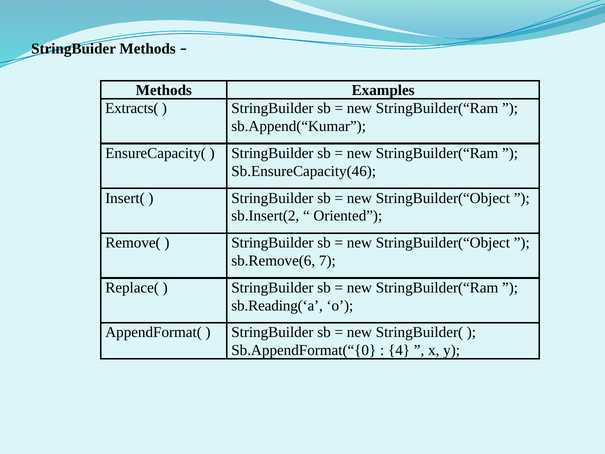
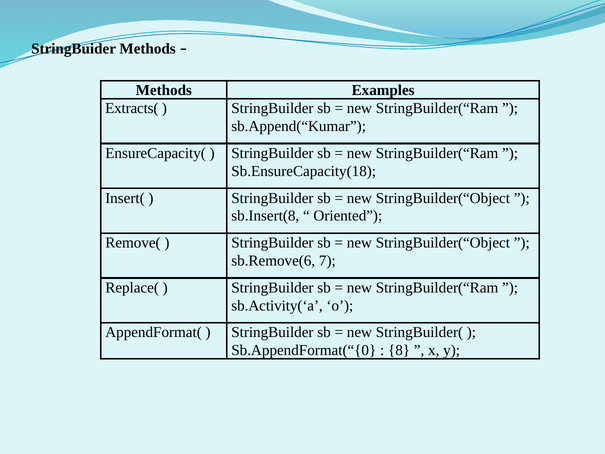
Sb.EnsureCapacity(46: Sb.EnsureCapacity(46 -> Sb.EnsureCapacity(18
sb.Insert(2: sb.Insert(2 -> sb.Insert(8
sb.Reading(‘a: sb.Reading(‘a -> sb.Activity(‘a
4: 4 -> 8
